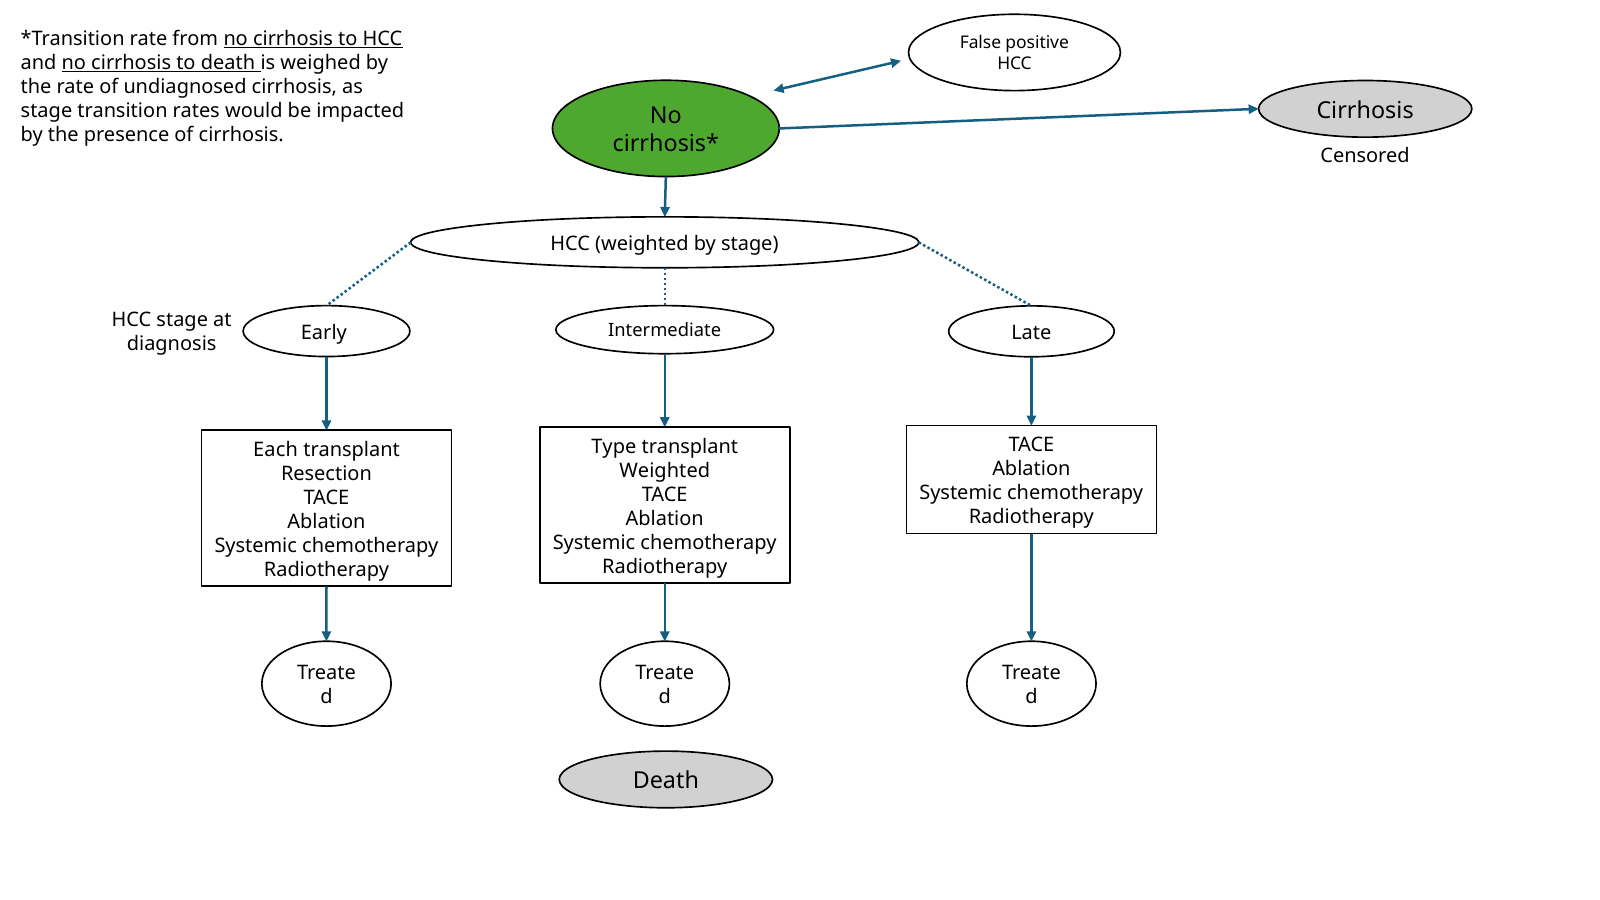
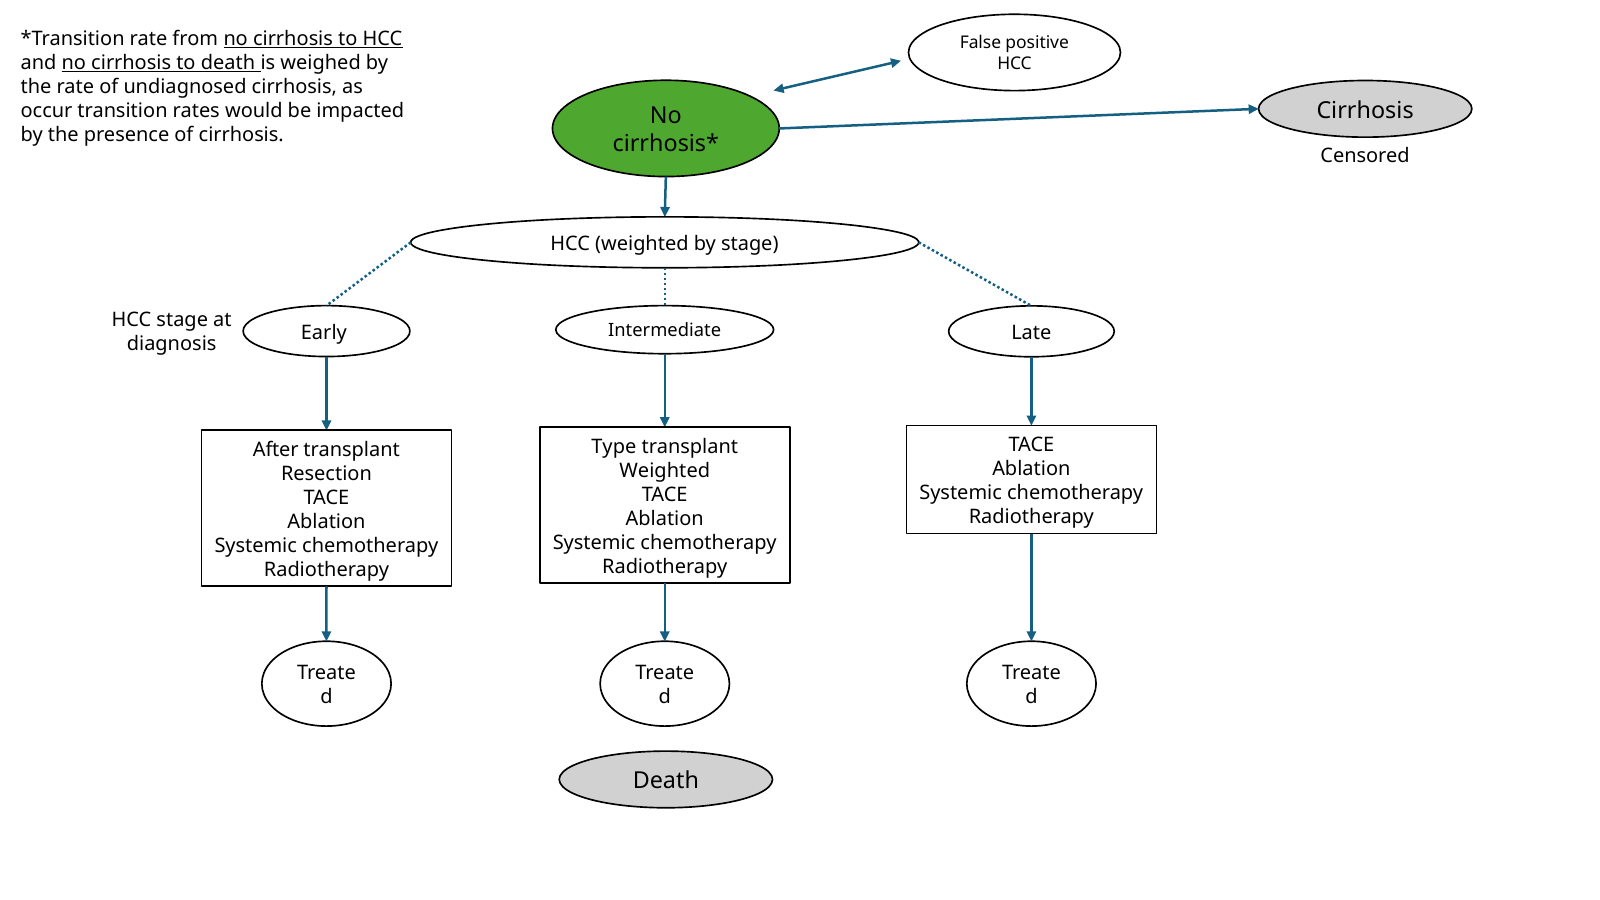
stage at (46, 111): stage -> occur
Each: Each -> After
